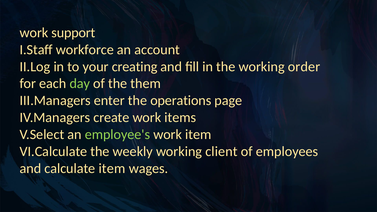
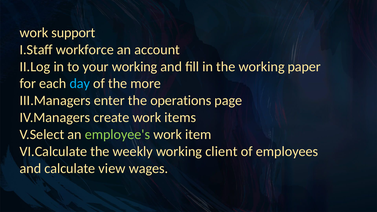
your creating: creating -> working
order: order -> paper
day colour: light green -> light blue
them: them -> more
calculate item: item -> view
